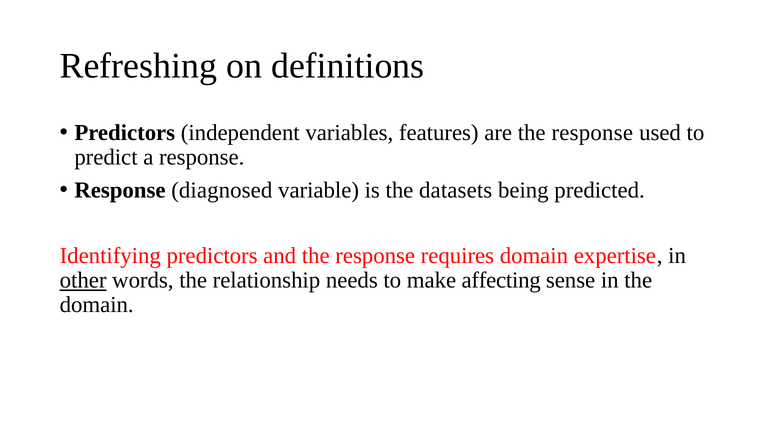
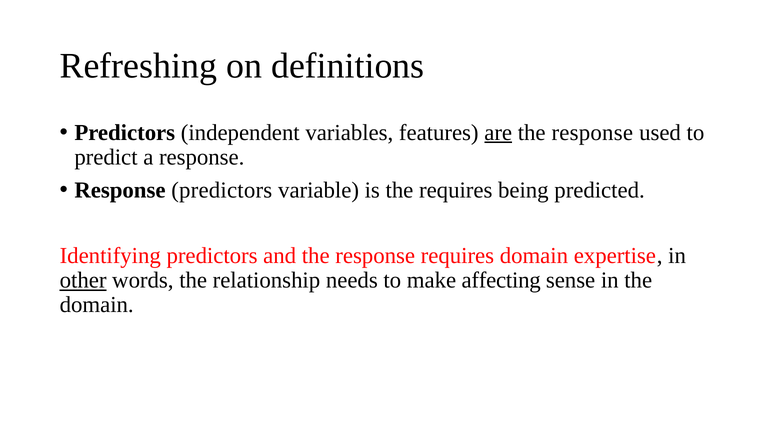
are underline: none -> present
Response diagnosed: diagnosed -> predictors
the datasets: datasets -> requires
